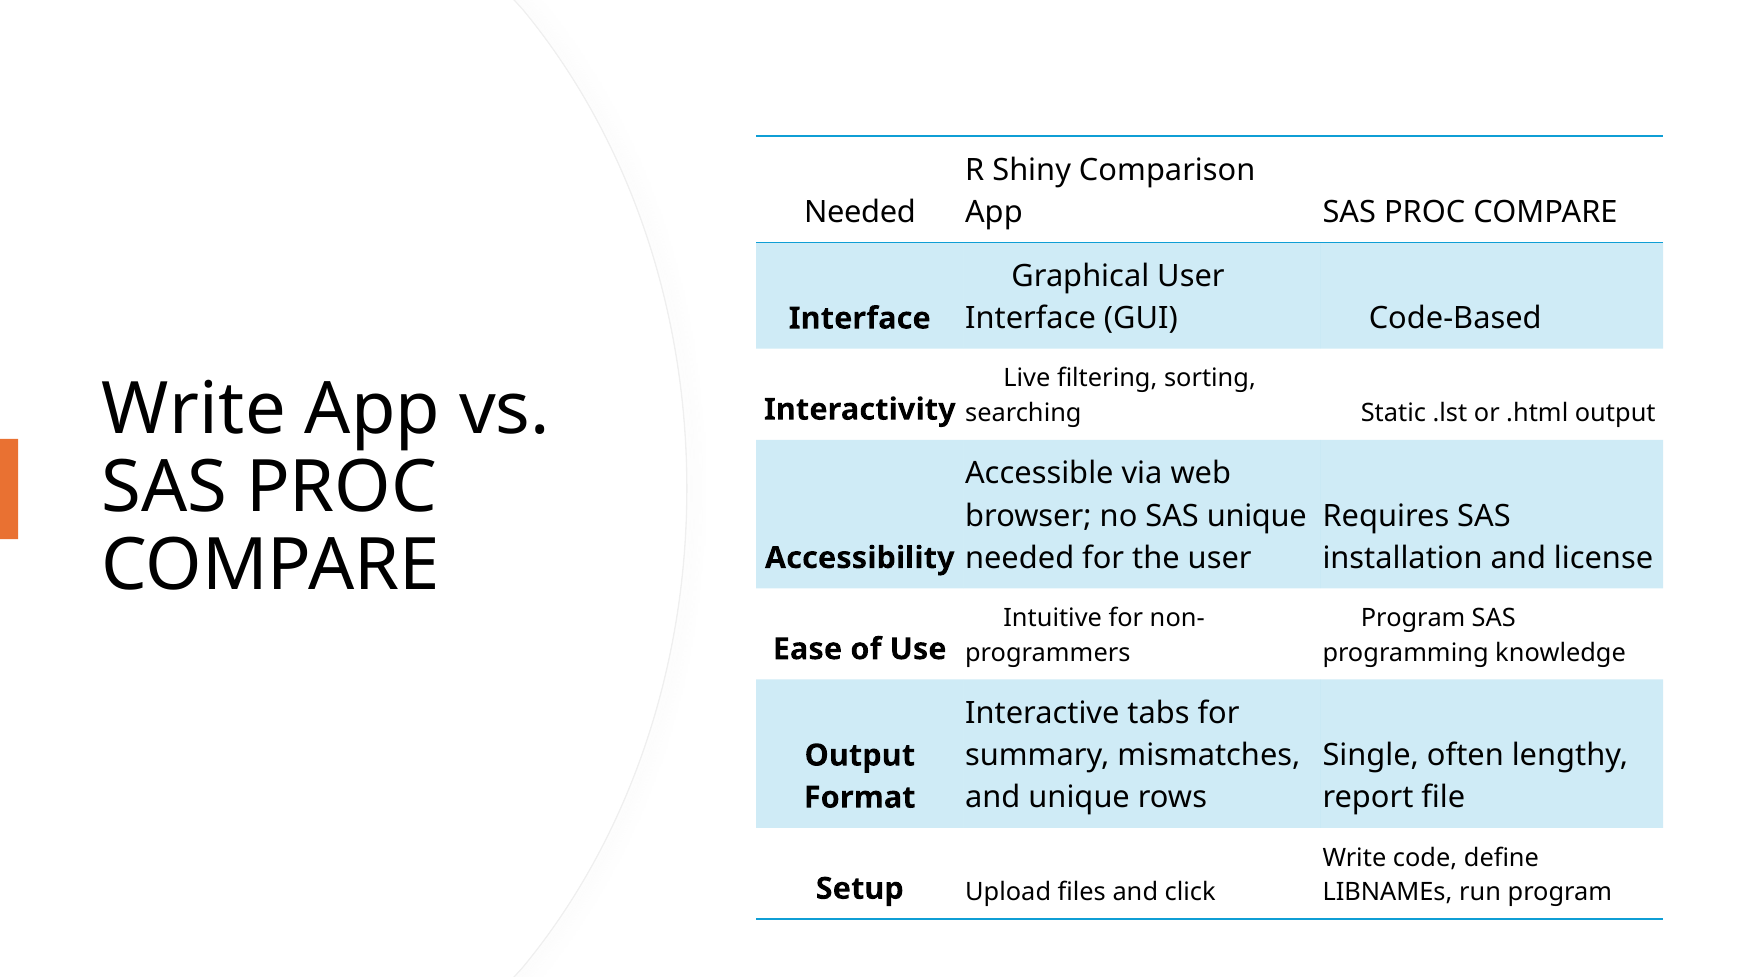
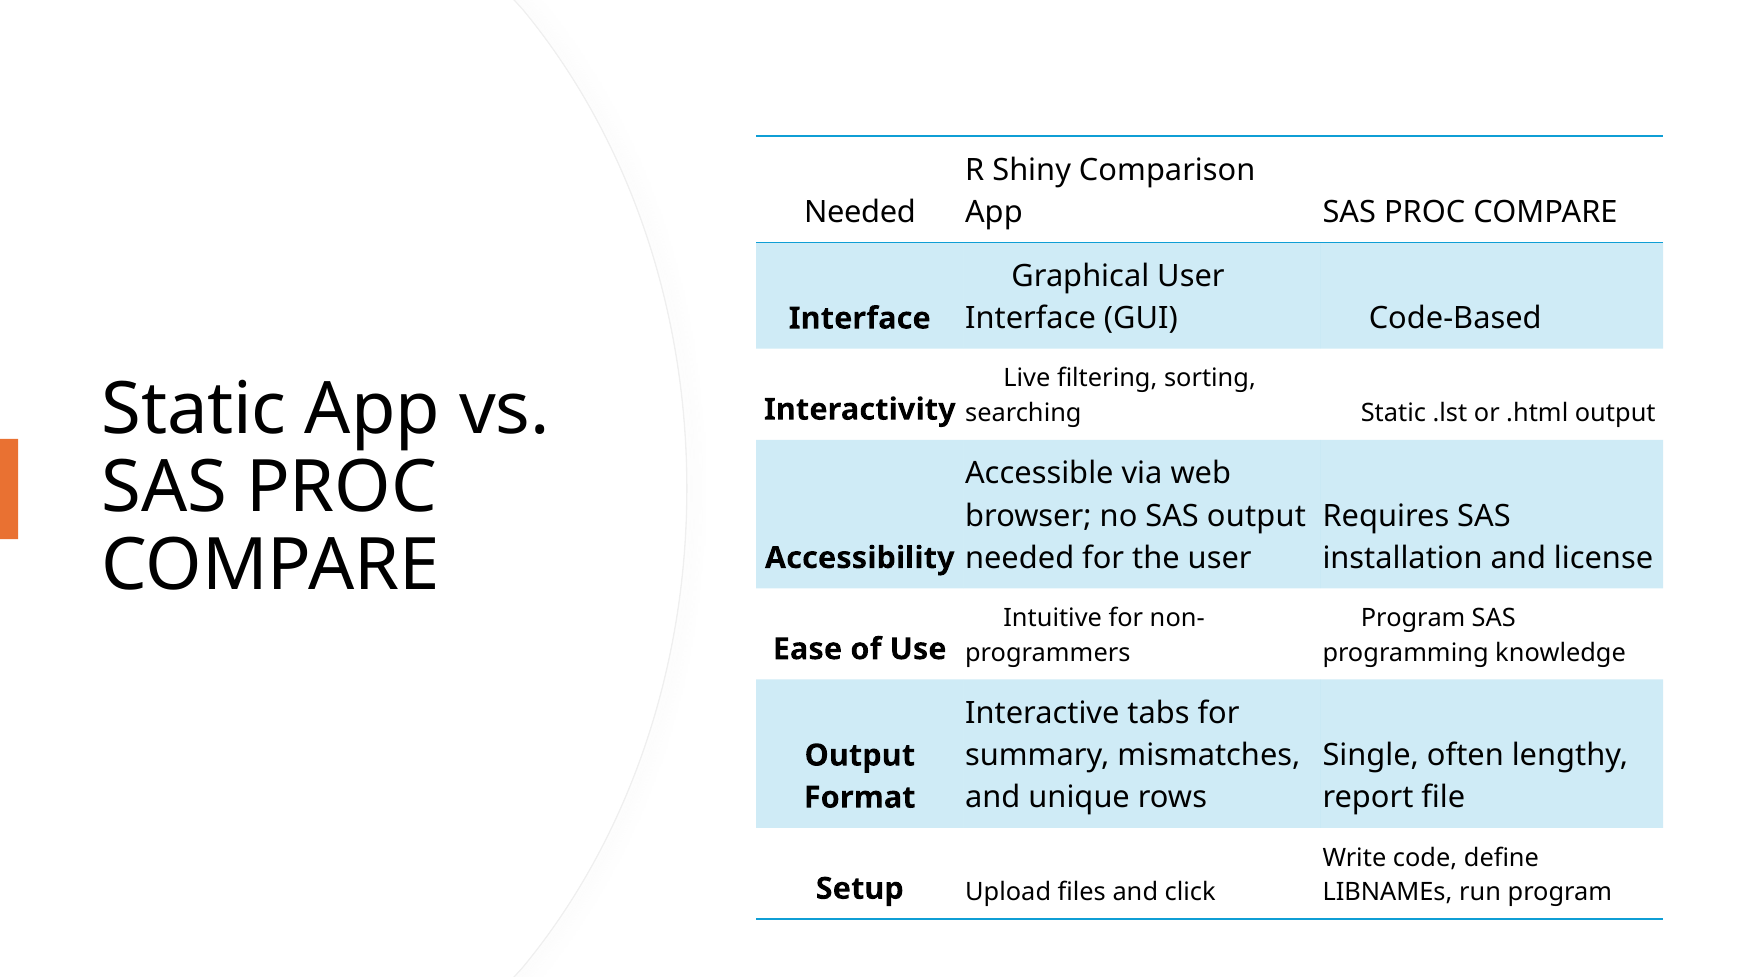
Write at (194, 409): Write -> Static
SAS unique: unique -> output
